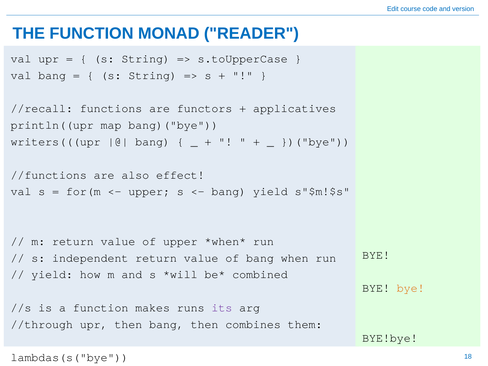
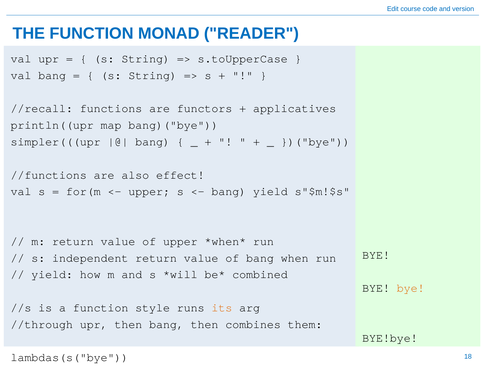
writers(((upr: writers(((upr -> simpler(((upr
makes: makes -> style
its colour: purple -> orange
